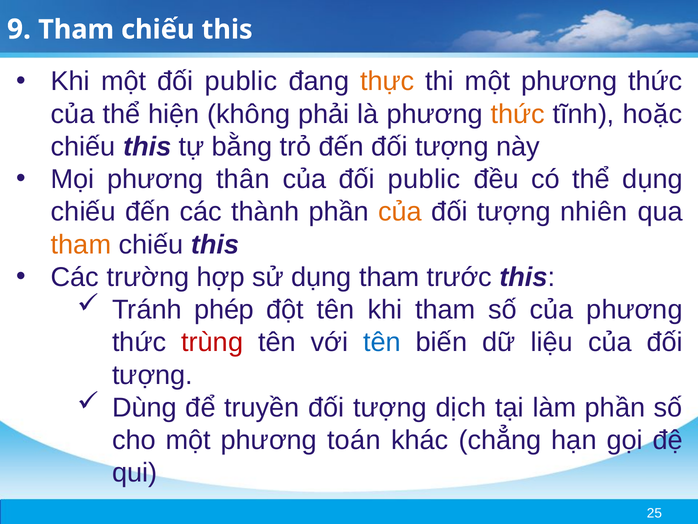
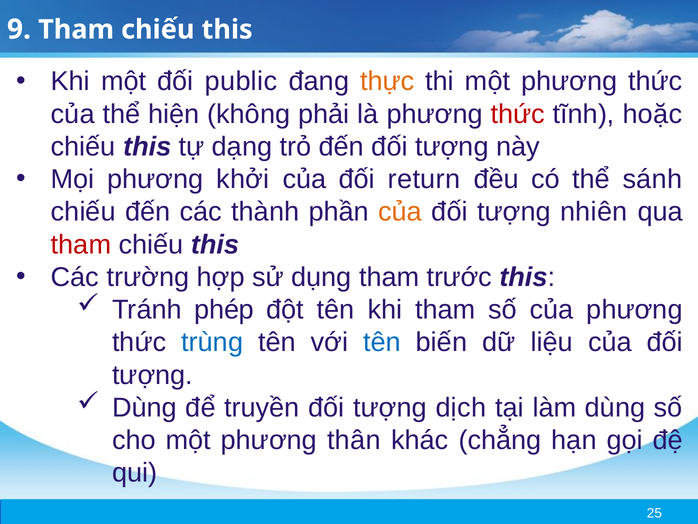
thức at (518, 114) colour: orange -> red
bằng: bằng -> dạng
thân: thân -> khởi
của đối public: public -> return
thể dụng: dụng -> sánh
tham at (81, 244) colour: orange -> red
trùng colour: red -> blue
làm phần: phần -> dùng
toán: toán -> thân
